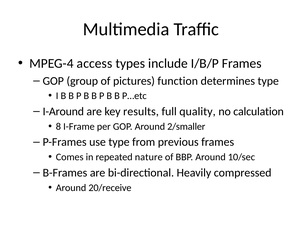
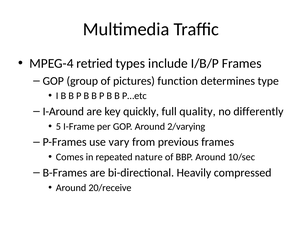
access: access -> retried
results: results -> quickly
calculation: calculation -> differently
8: 8 -> 5
2/smaller: 2/smaller -> 2/varying
use type: type -> vary
